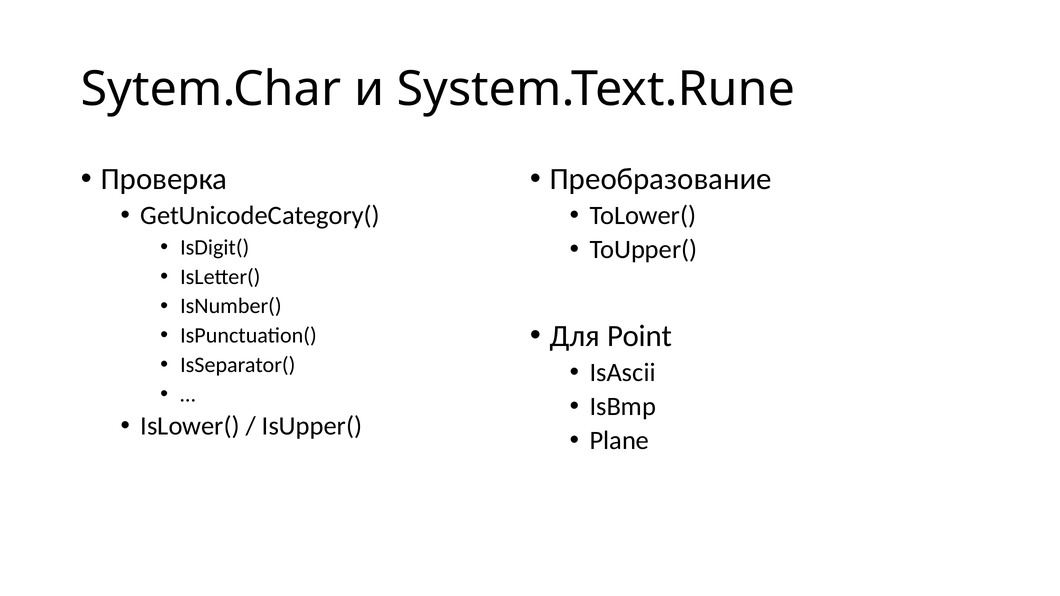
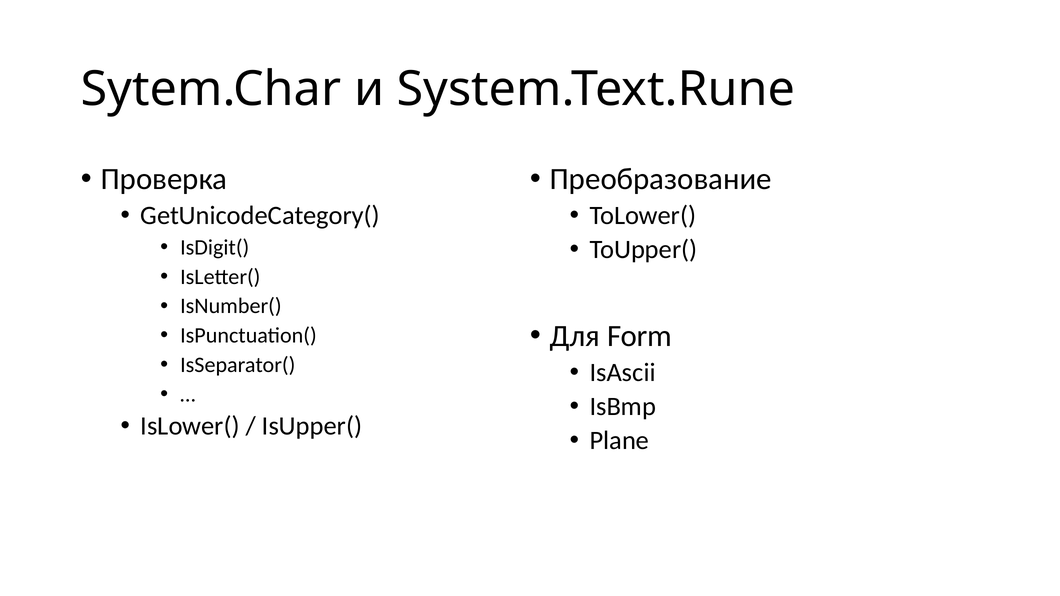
Point: Point -> Form
